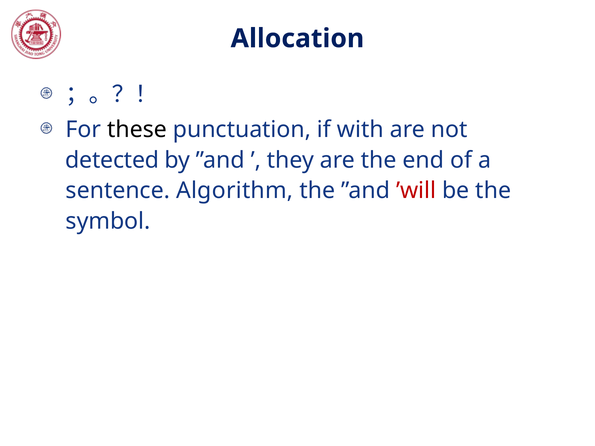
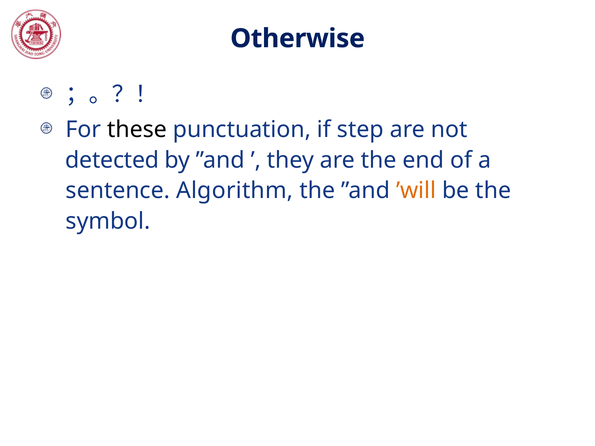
Allocation: Allocation -> Otherwise
with: with -> step
’will colour: red -> orange
